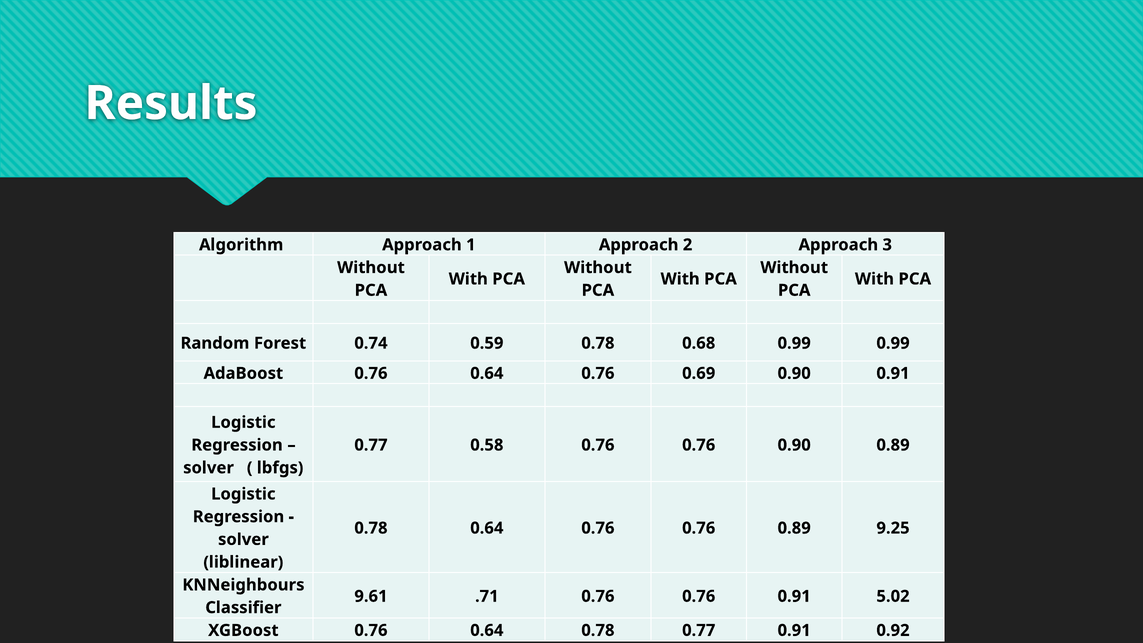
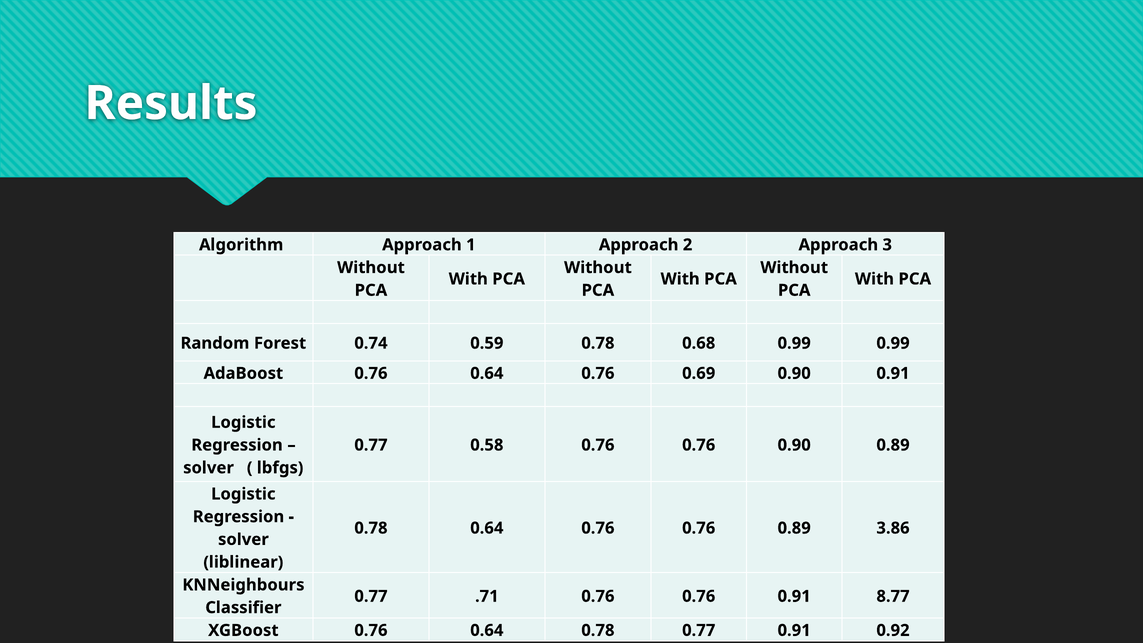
9.25: 9.25 -> 3.86
9.61 at (371, 596): 9.61 -> 0.77
5.02: 5.02 -> 8.77
